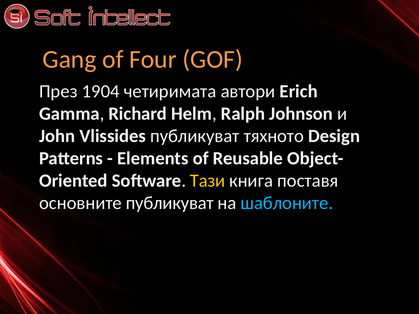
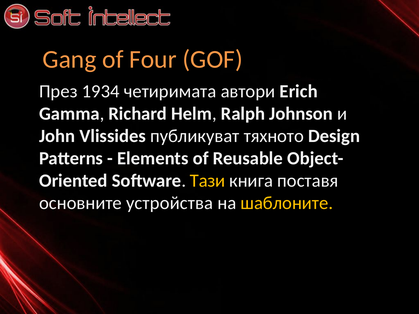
1904: 1904 -> 1934
основните публикуват: публикуват -> устройства
шаблоните colour: light blue -> yellow
